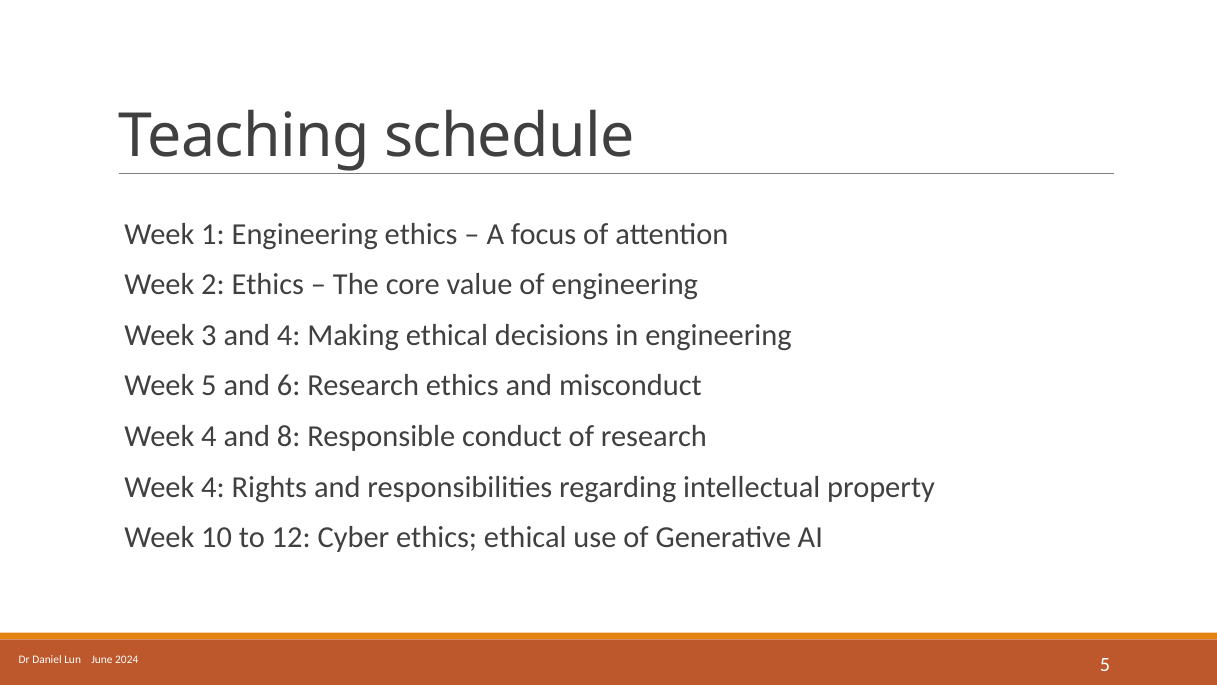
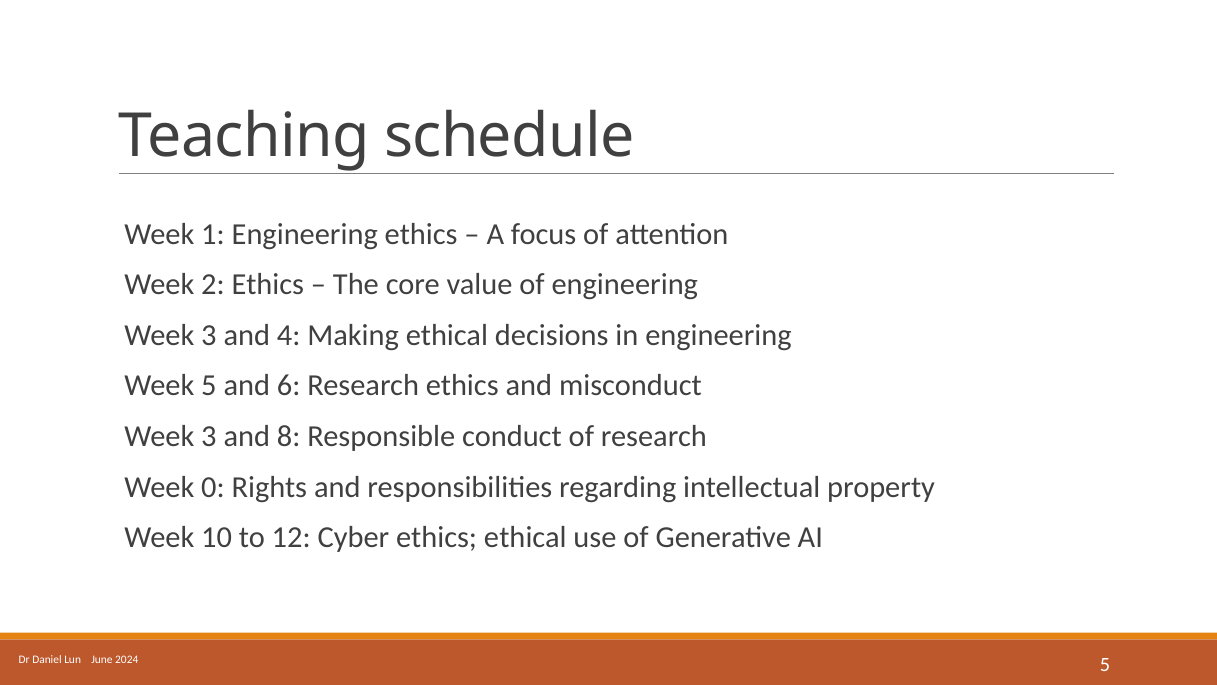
4 at (209, 436): 4 -> 3
4 at (213, 487): 4 -> 0
